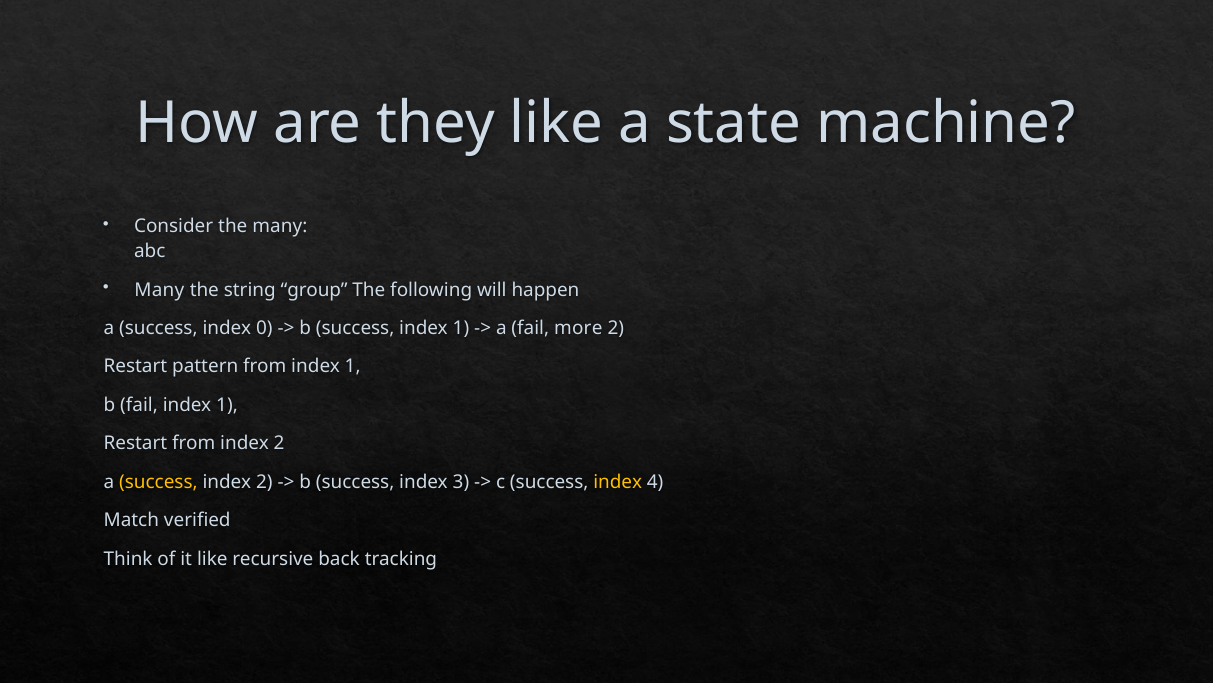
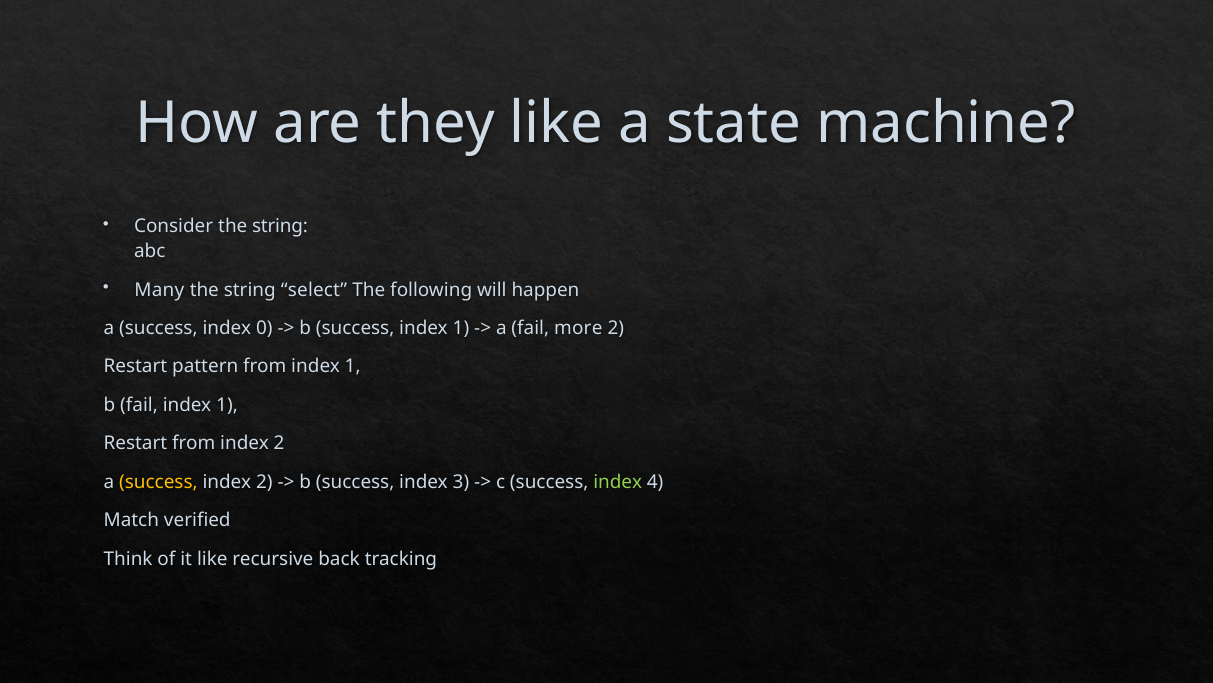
Consider the many: many -> string
group: group -> select
index at (618, 481) colour: yellow -> light green
